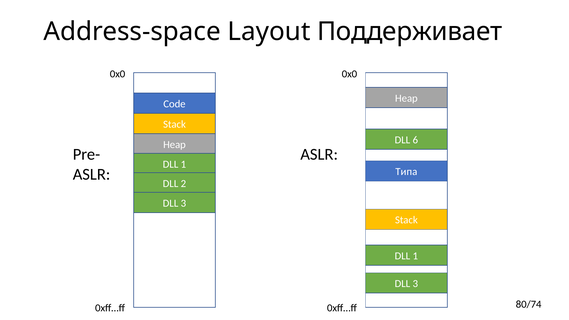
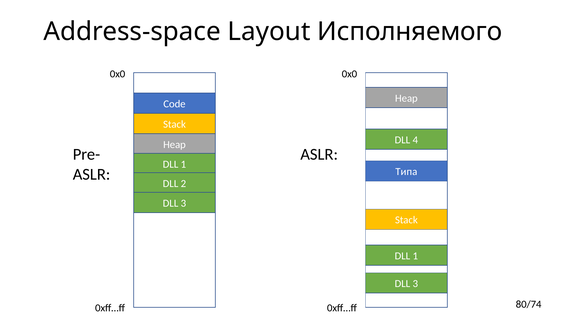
Поддерживает: Поддерживает -> Исполняемого
6: 6 -> 4
